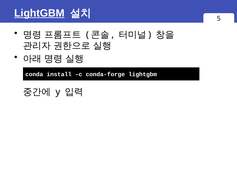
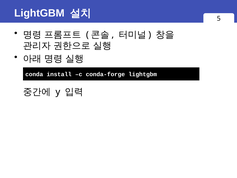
LightGBM at (39, 13) underline: present -> none
